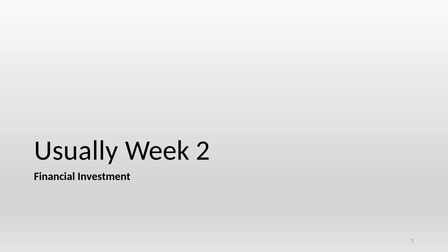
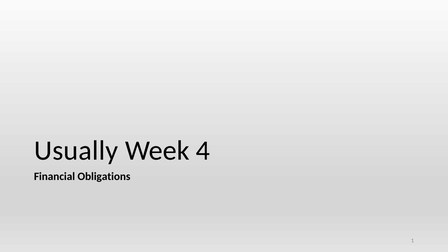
2: 2 -> 4
Investment: Investment -> Obligations
